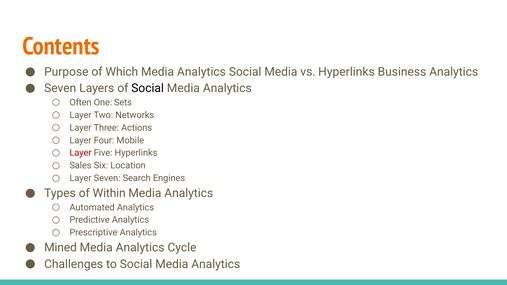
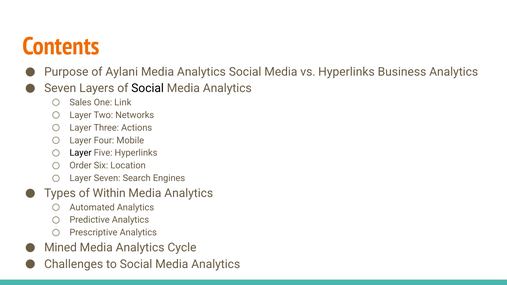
Which: Which -> Aylani
Often: Often -> Sales
Sets: Sets -> Link
Layer at (81, 153) colour: red -> black
Sales: Sales -> Order
